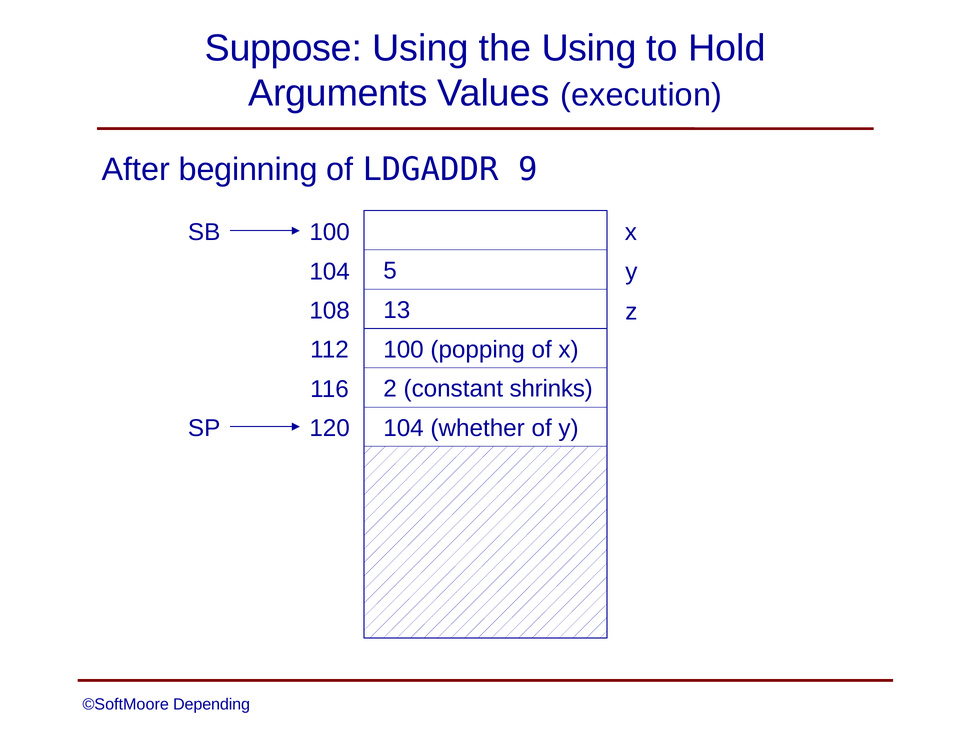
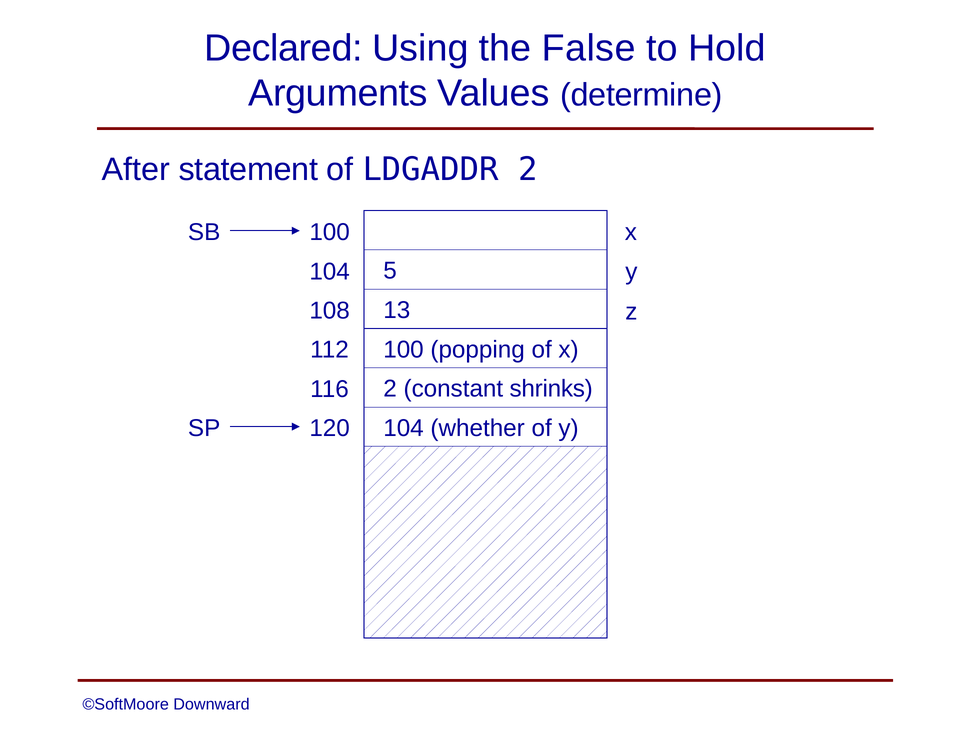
Suppose: Suppose -> Declared
the Using: Using -> False
execution: execution -> determine
beginning: beginning -> statement
LDGADDR 9: 9 -> 2
Depending: Depending -> Downward
